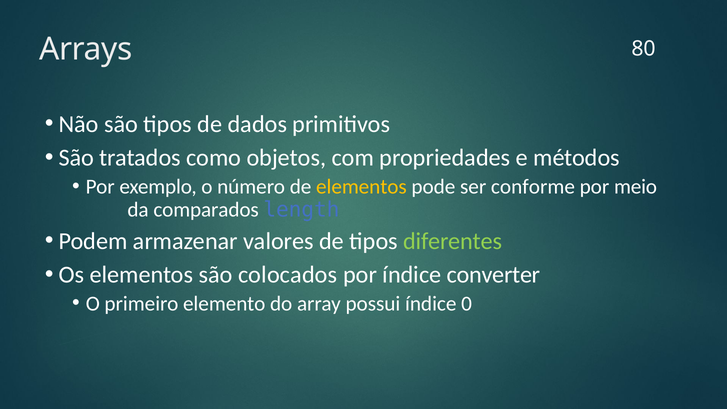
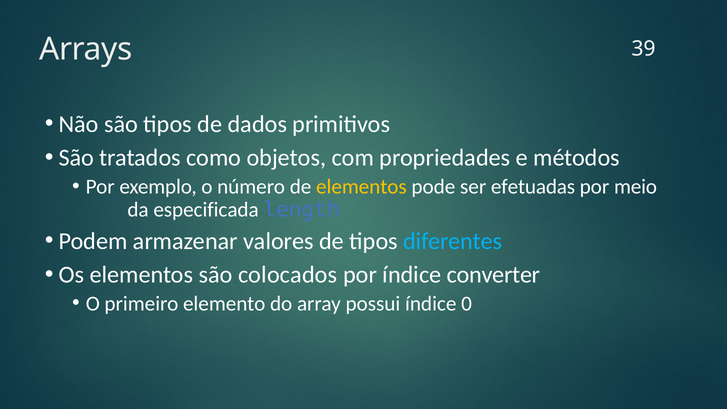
80: 80 -> 39
conforme: conforme -> efetuadas
comparados: comparados -> especificada
diferentes colour: light green -> light blue
